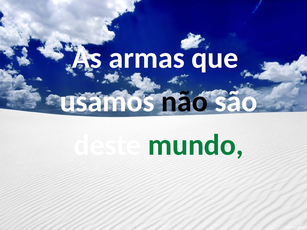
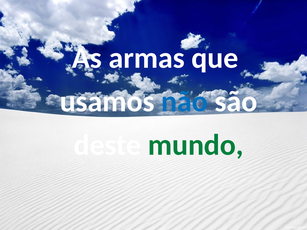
não colour: black -> blue
